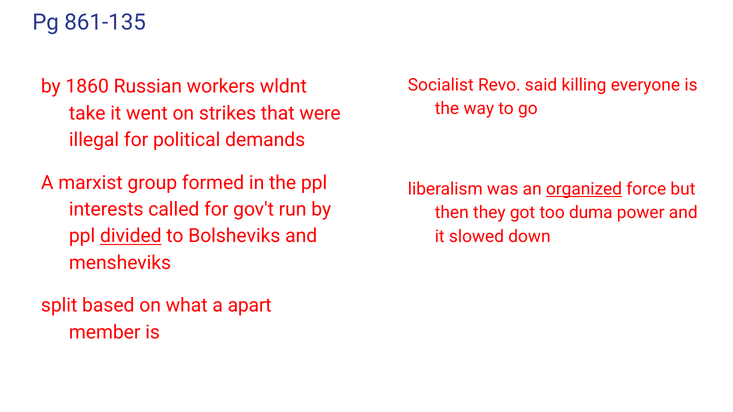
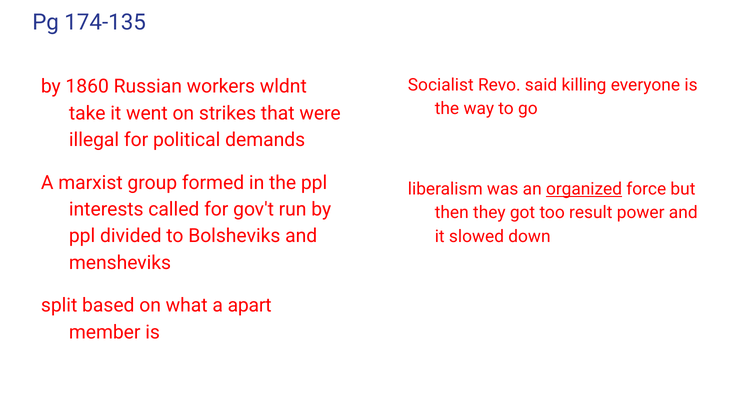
861-135: 861-135 -> 174-135
duma: duma -> result
divided underline: present -> none
